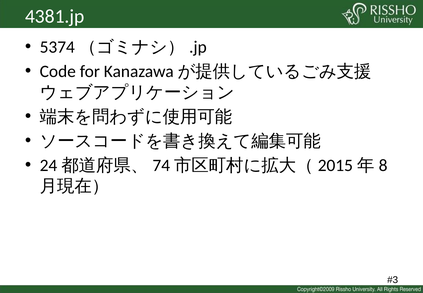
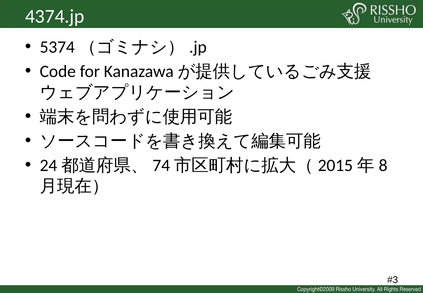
4381.jp: 4381.jp -> 4374.jp
